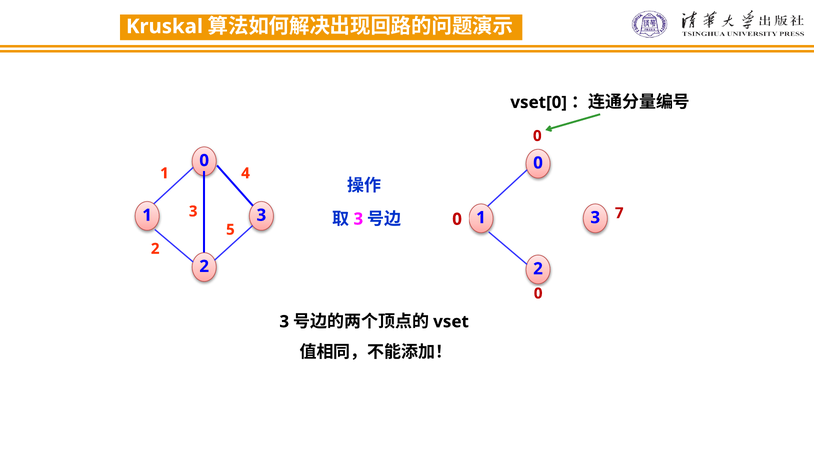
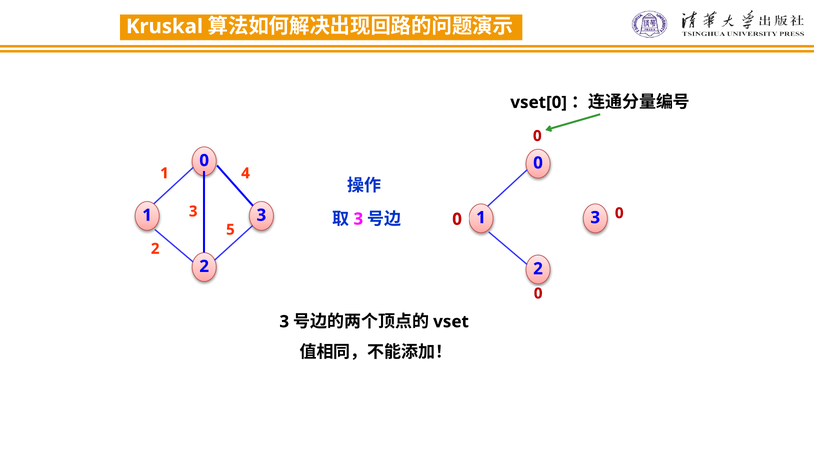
7 at (619, 213): 7 -> 0
